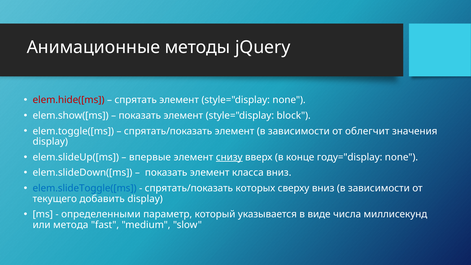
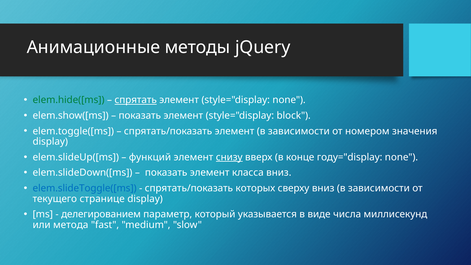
elem.hide([ms colour: red -> green
спрятать underline: none -> present
облегчит: облегчит -> номером
впервые: впервые -> функций
добавить: добавить -> странице
определенными: определенными -> делегированием
